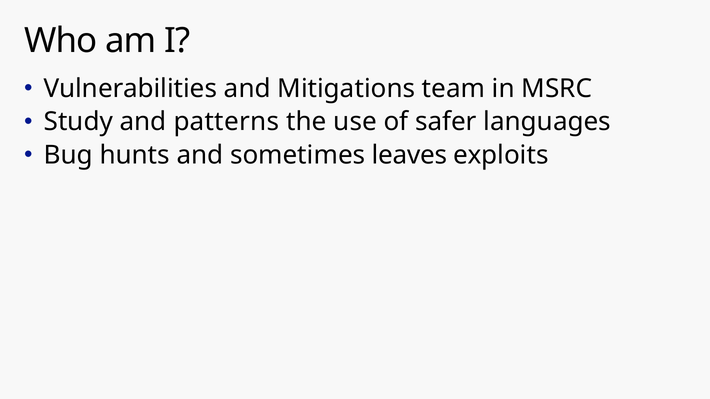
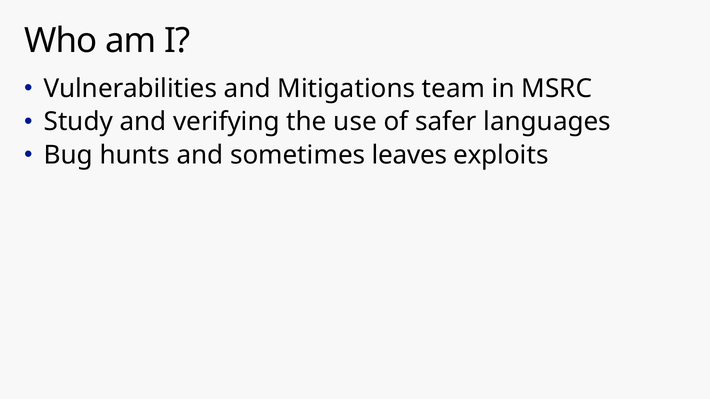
patterns: patterns -> verifying
